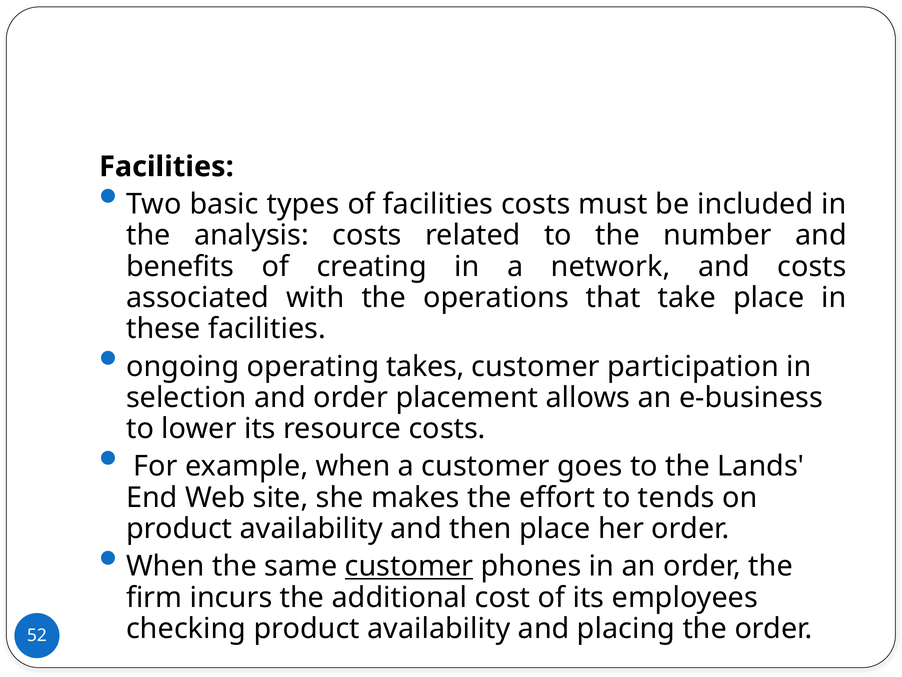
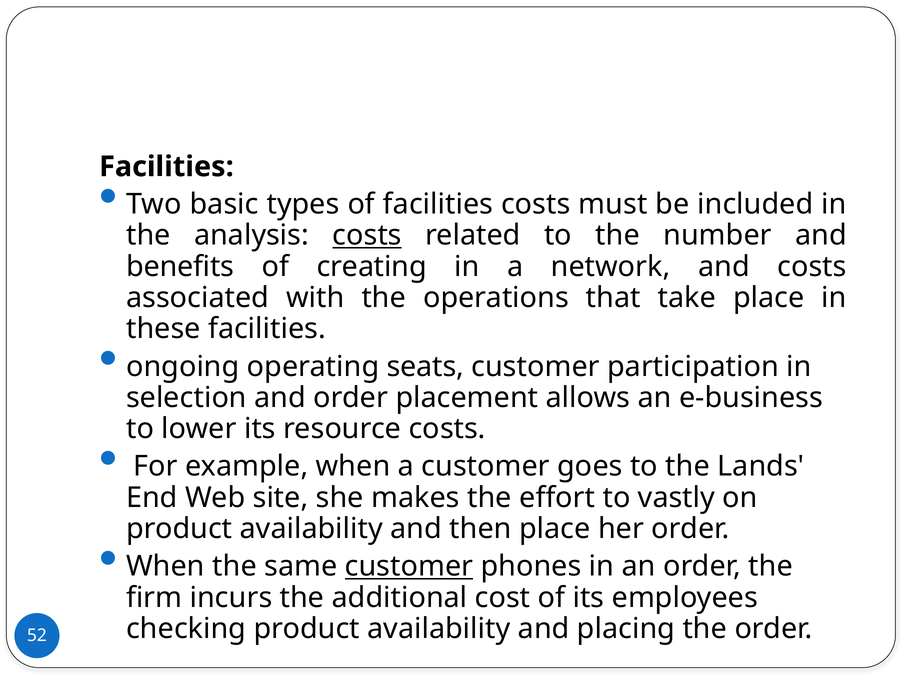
costs at (367, 235) underline: none -> present
takes: takes -> seats
tends: tends -> vastly
